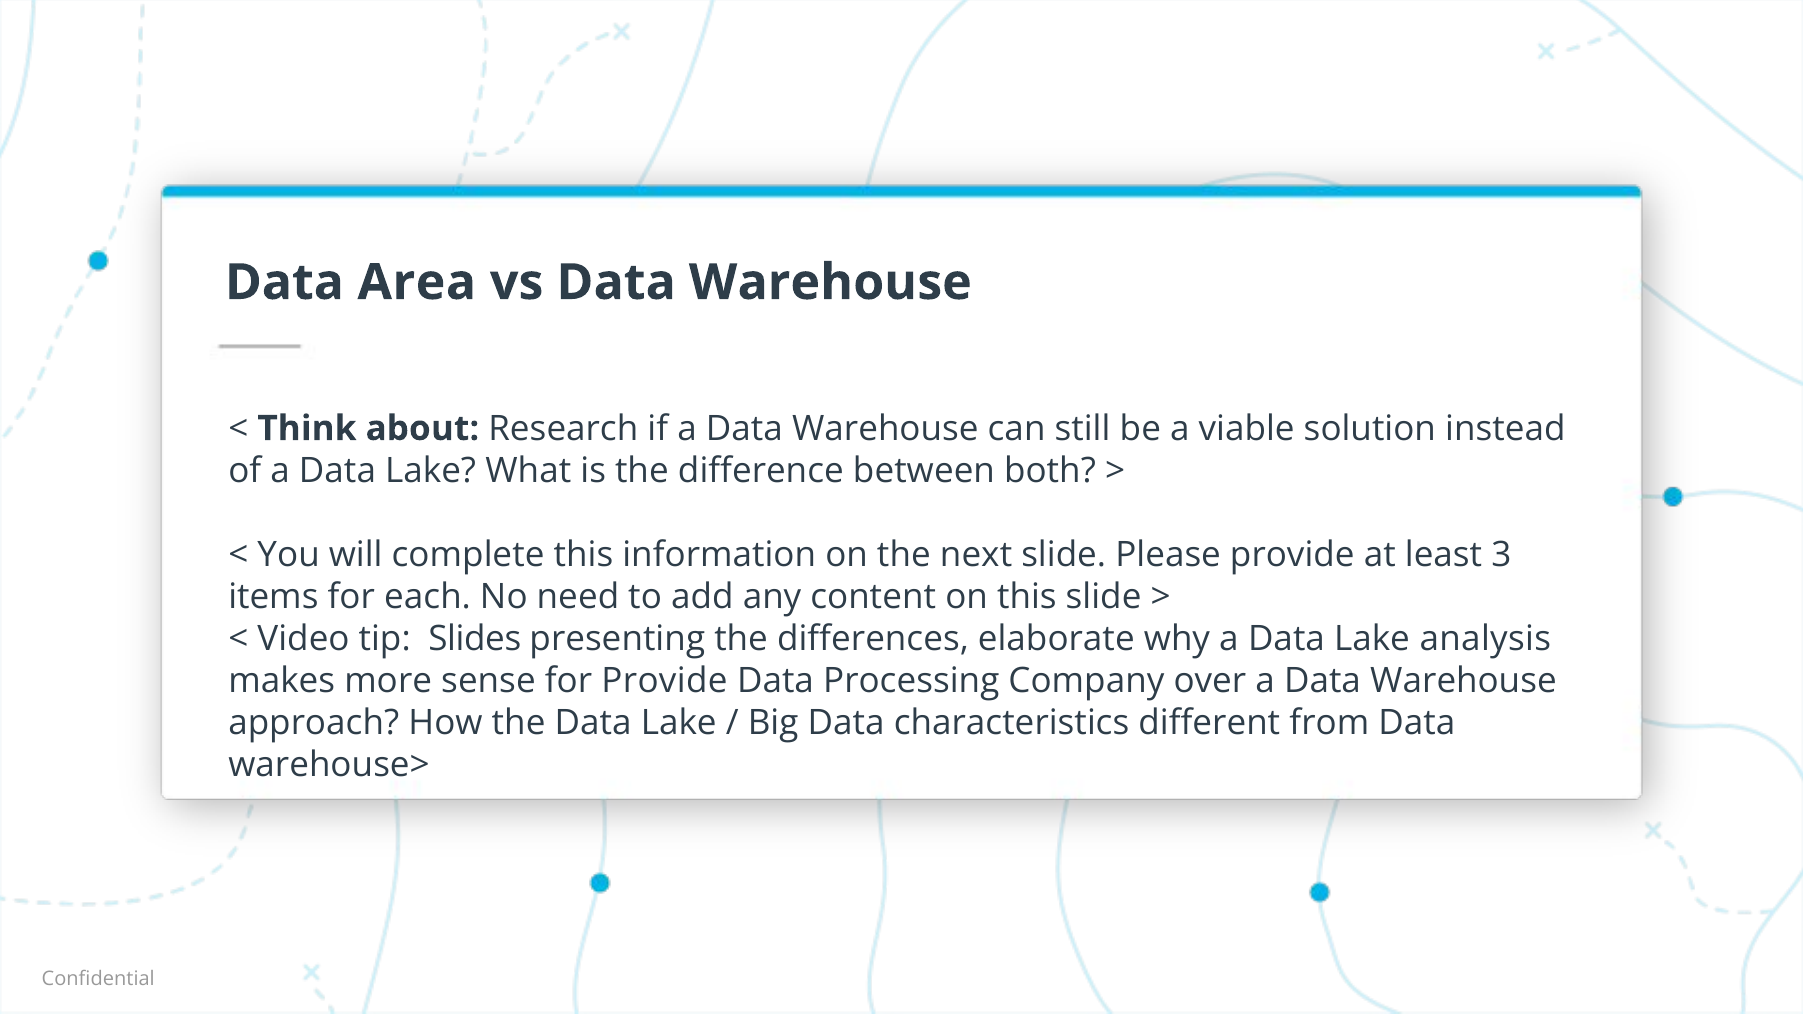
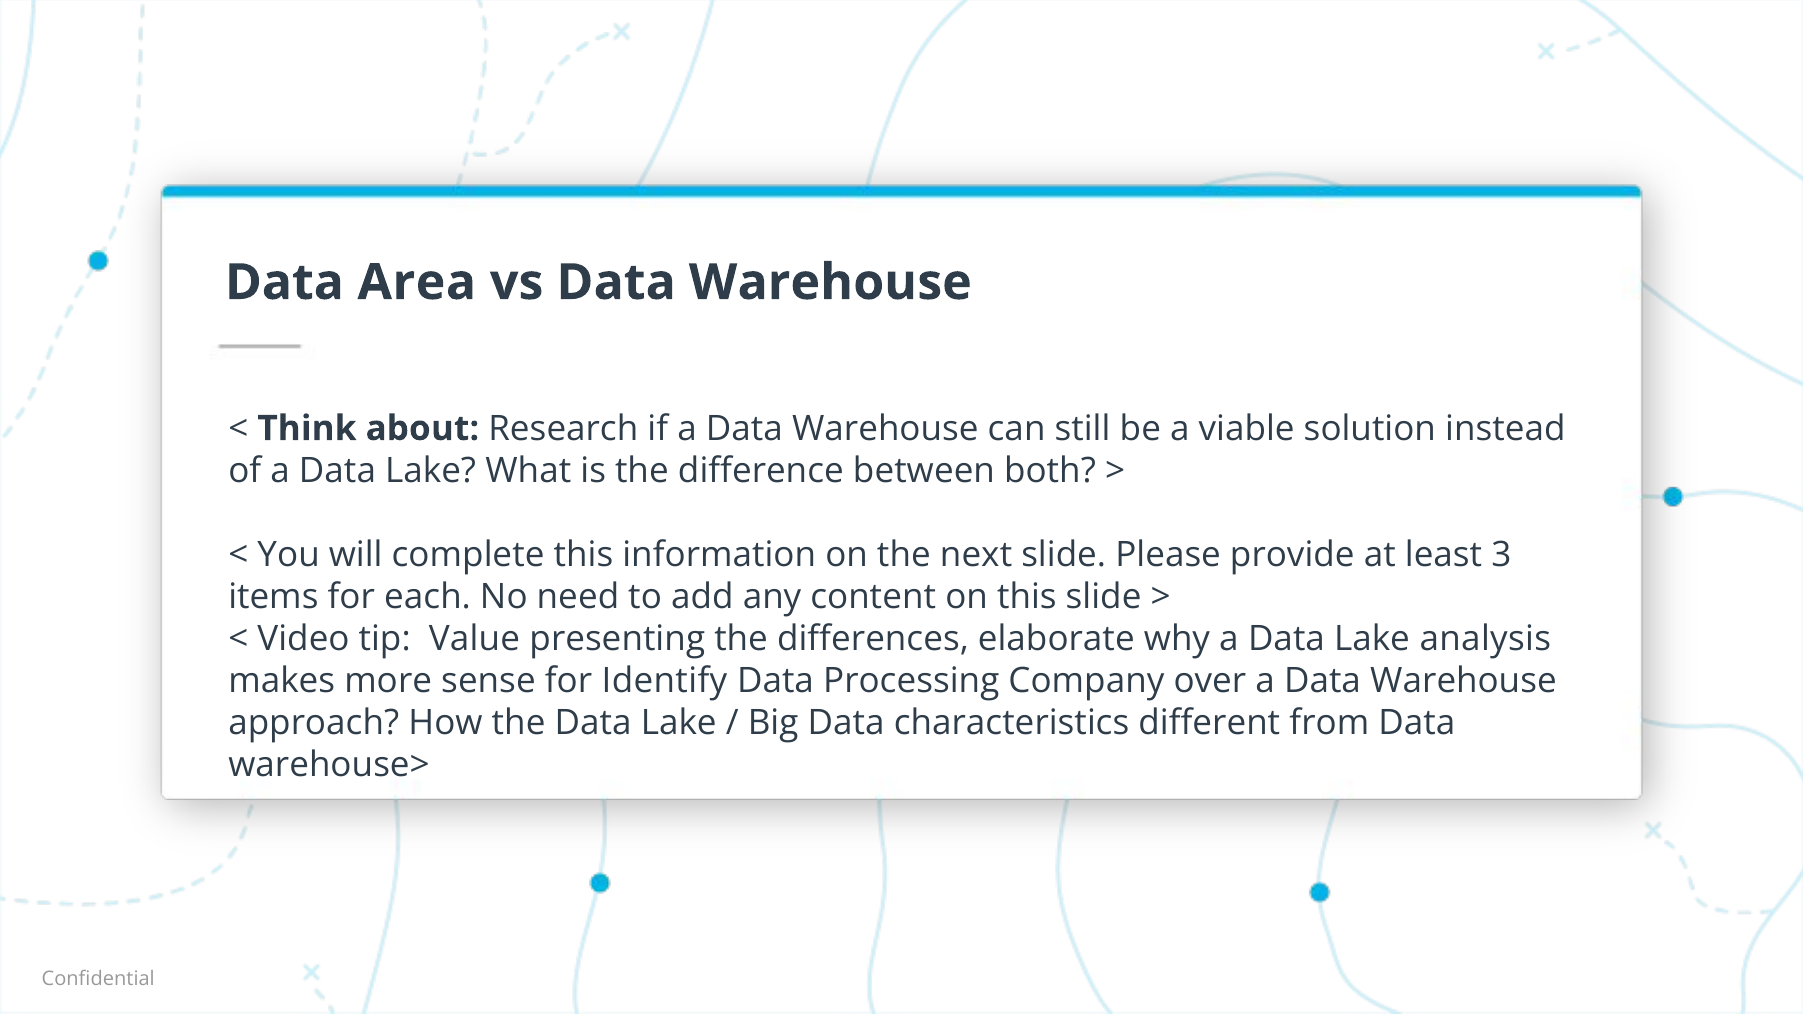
Slides: Slides -> Value
for Provide: Provide -> Identify
